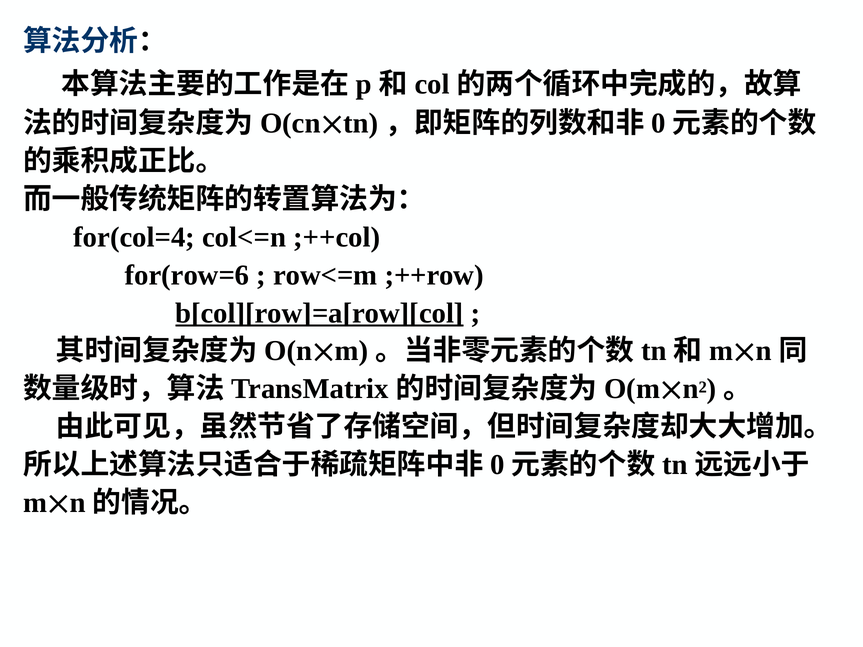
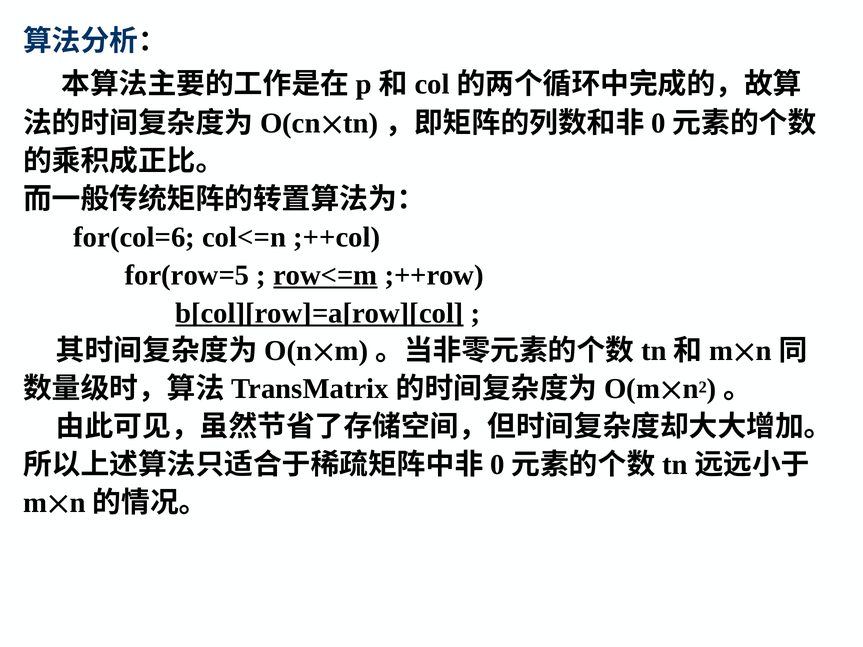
for(col=4: for(col=4 -> for(col=6
for(row=6: for(row=6 -> for(row=5
row<=m underline: none -> present
